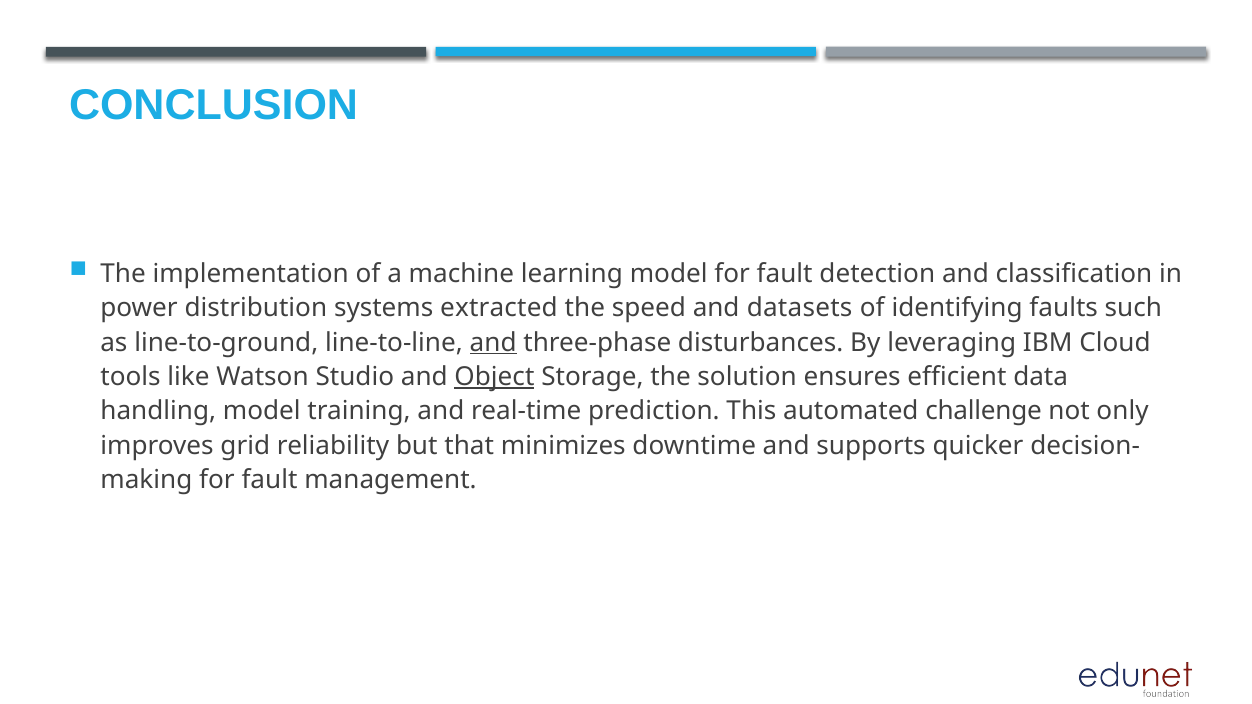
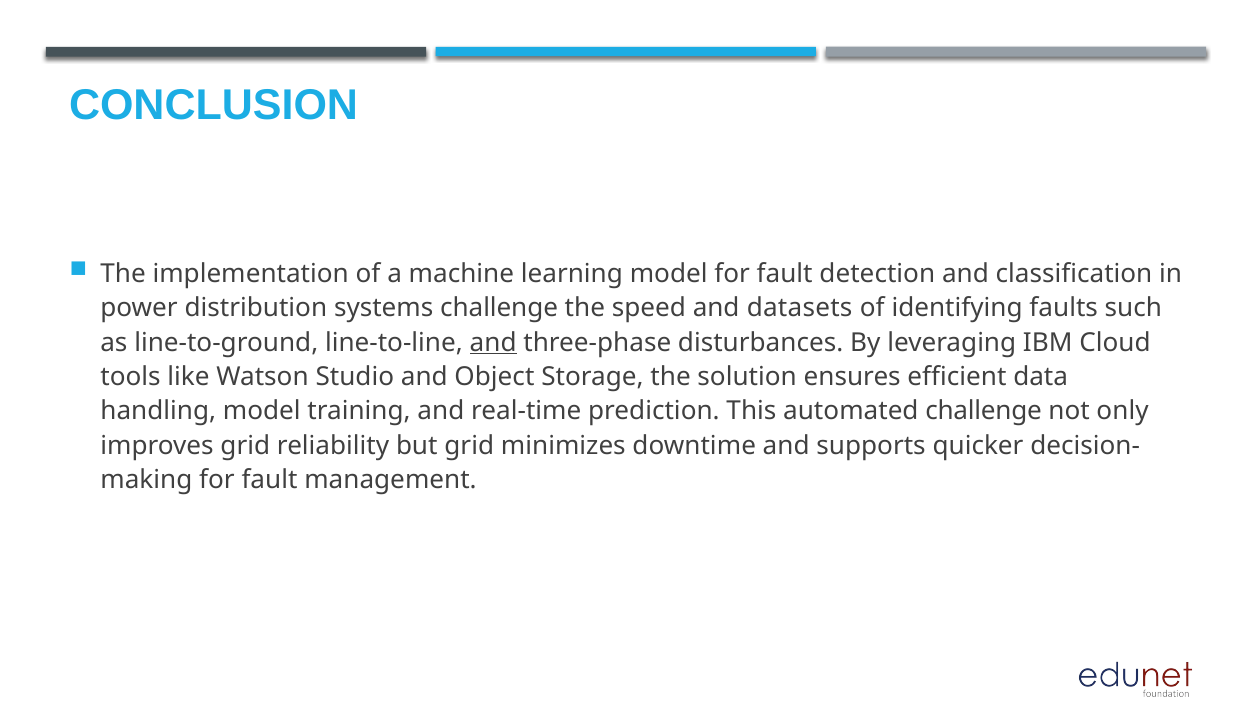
systems extracted: extracted -> challenge
Object underline: present -> none
but that: that -> grid
